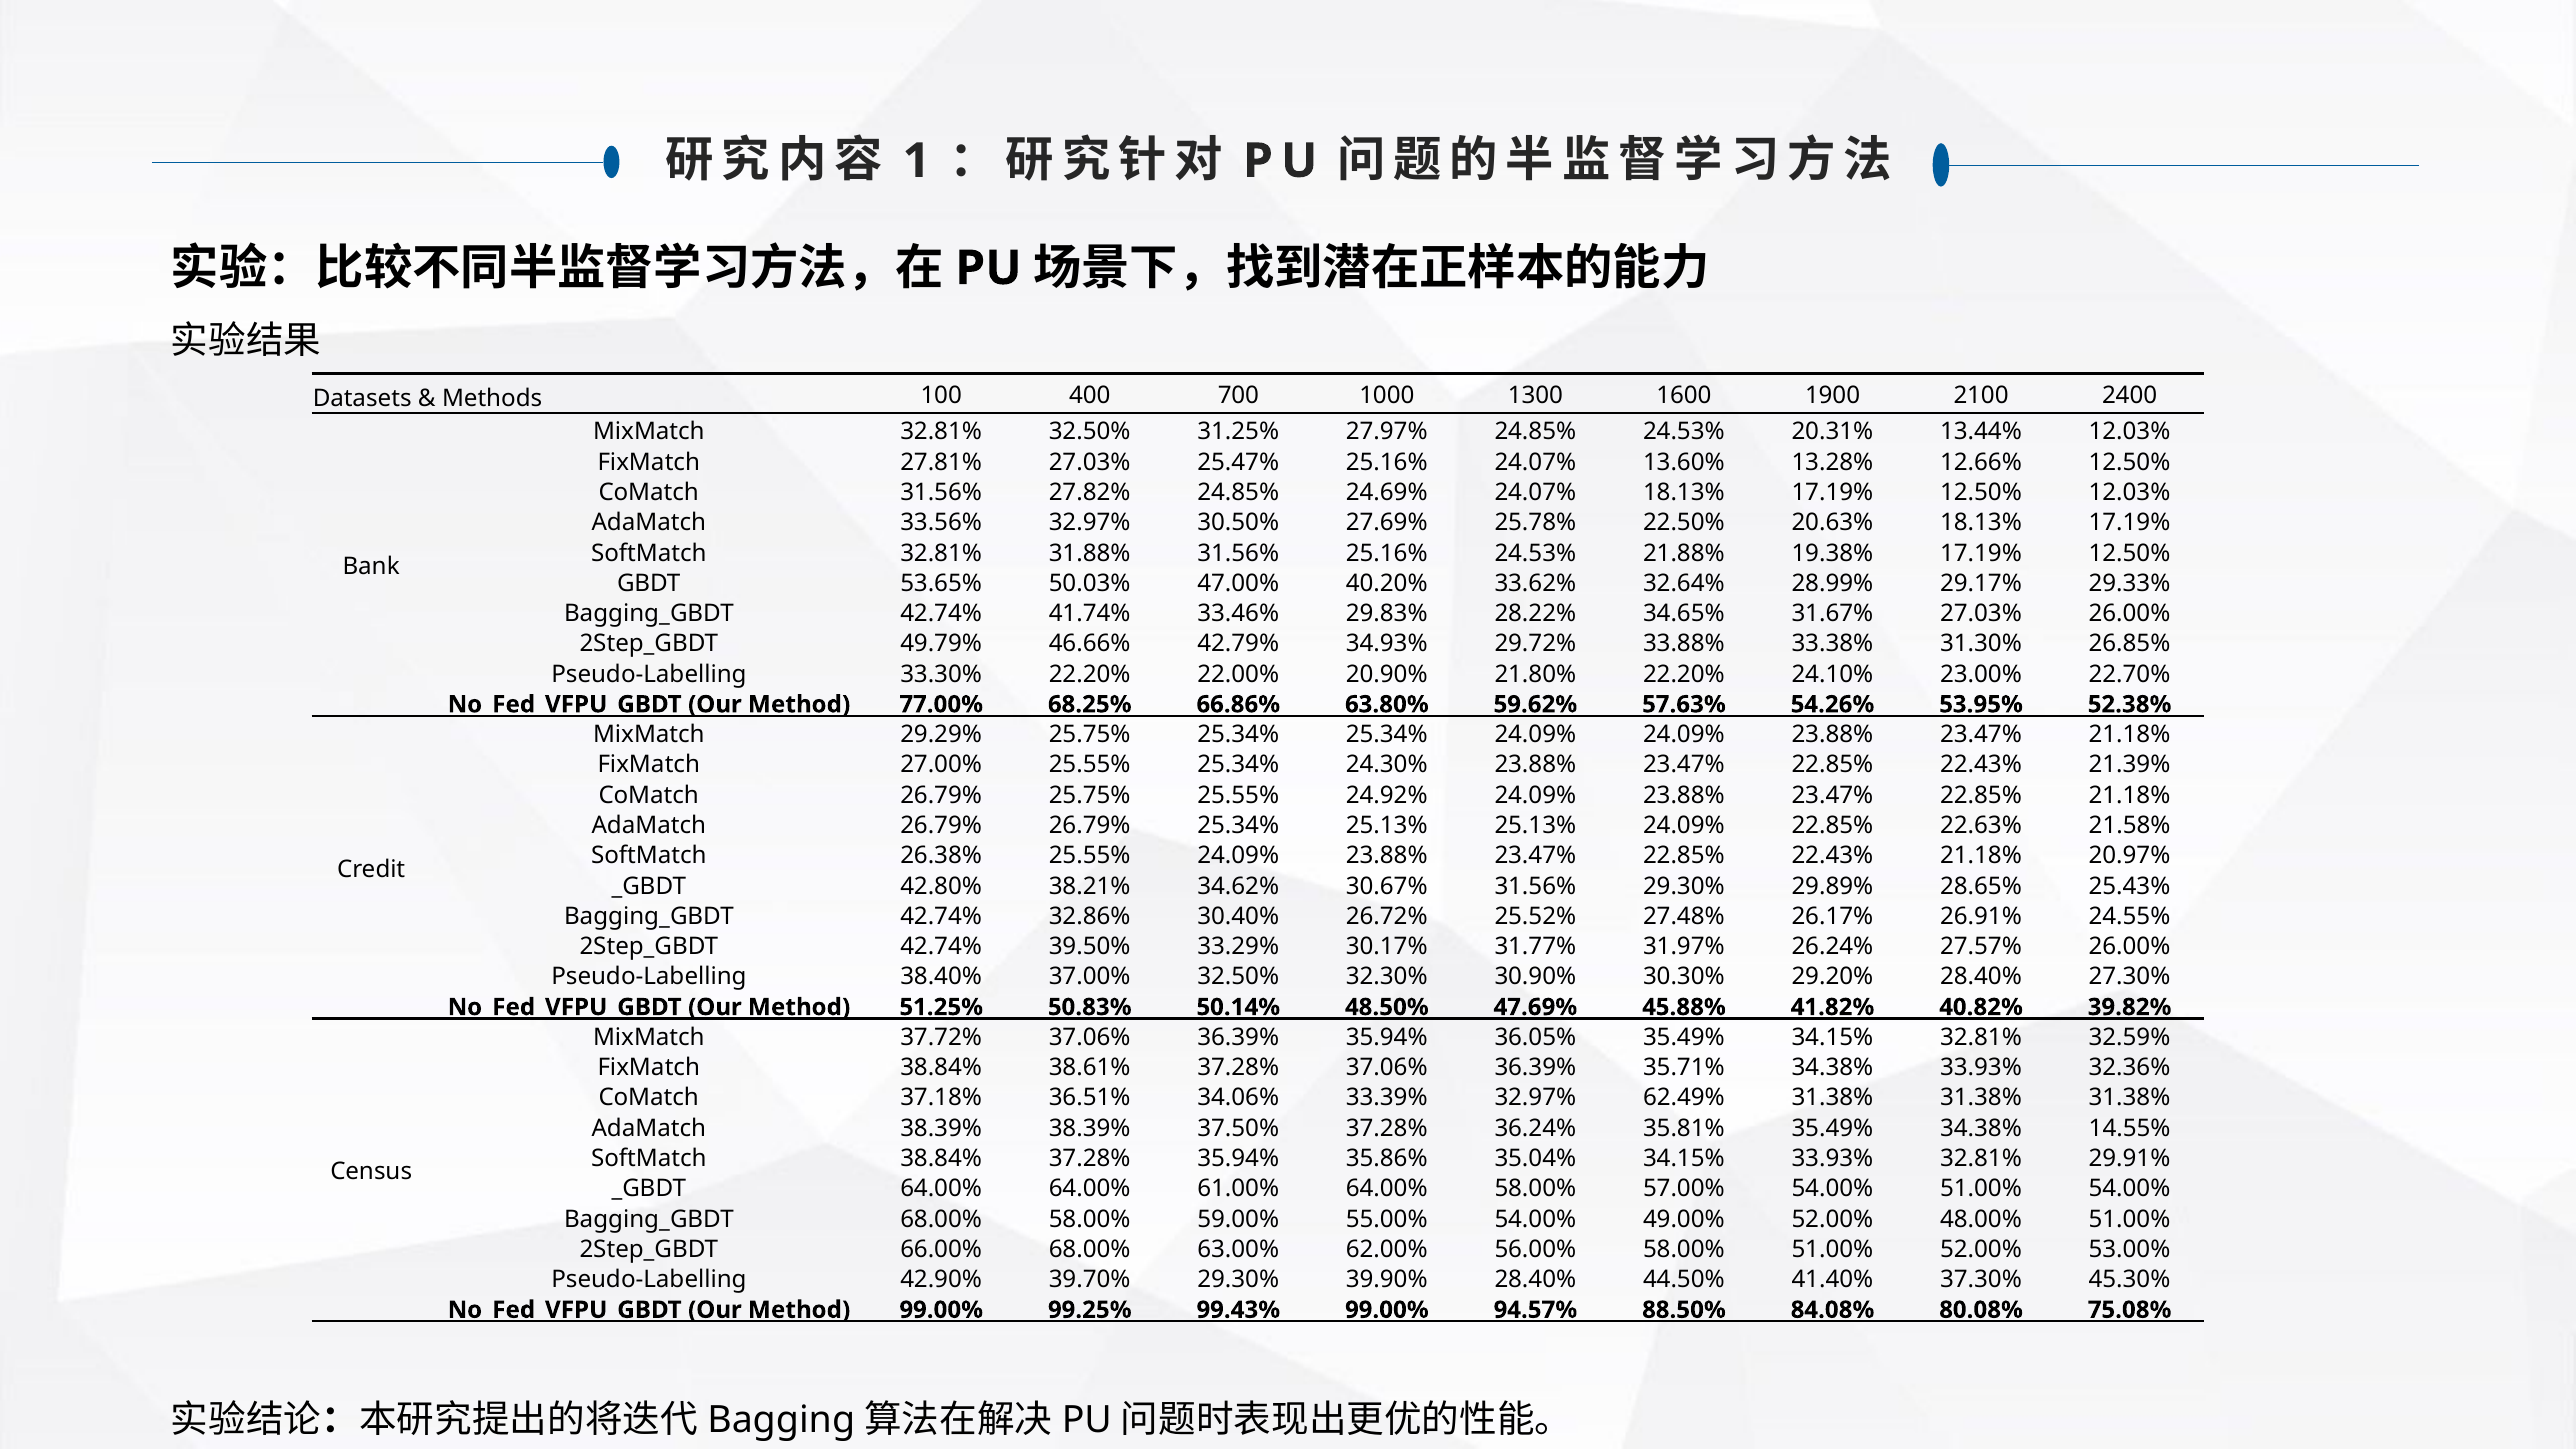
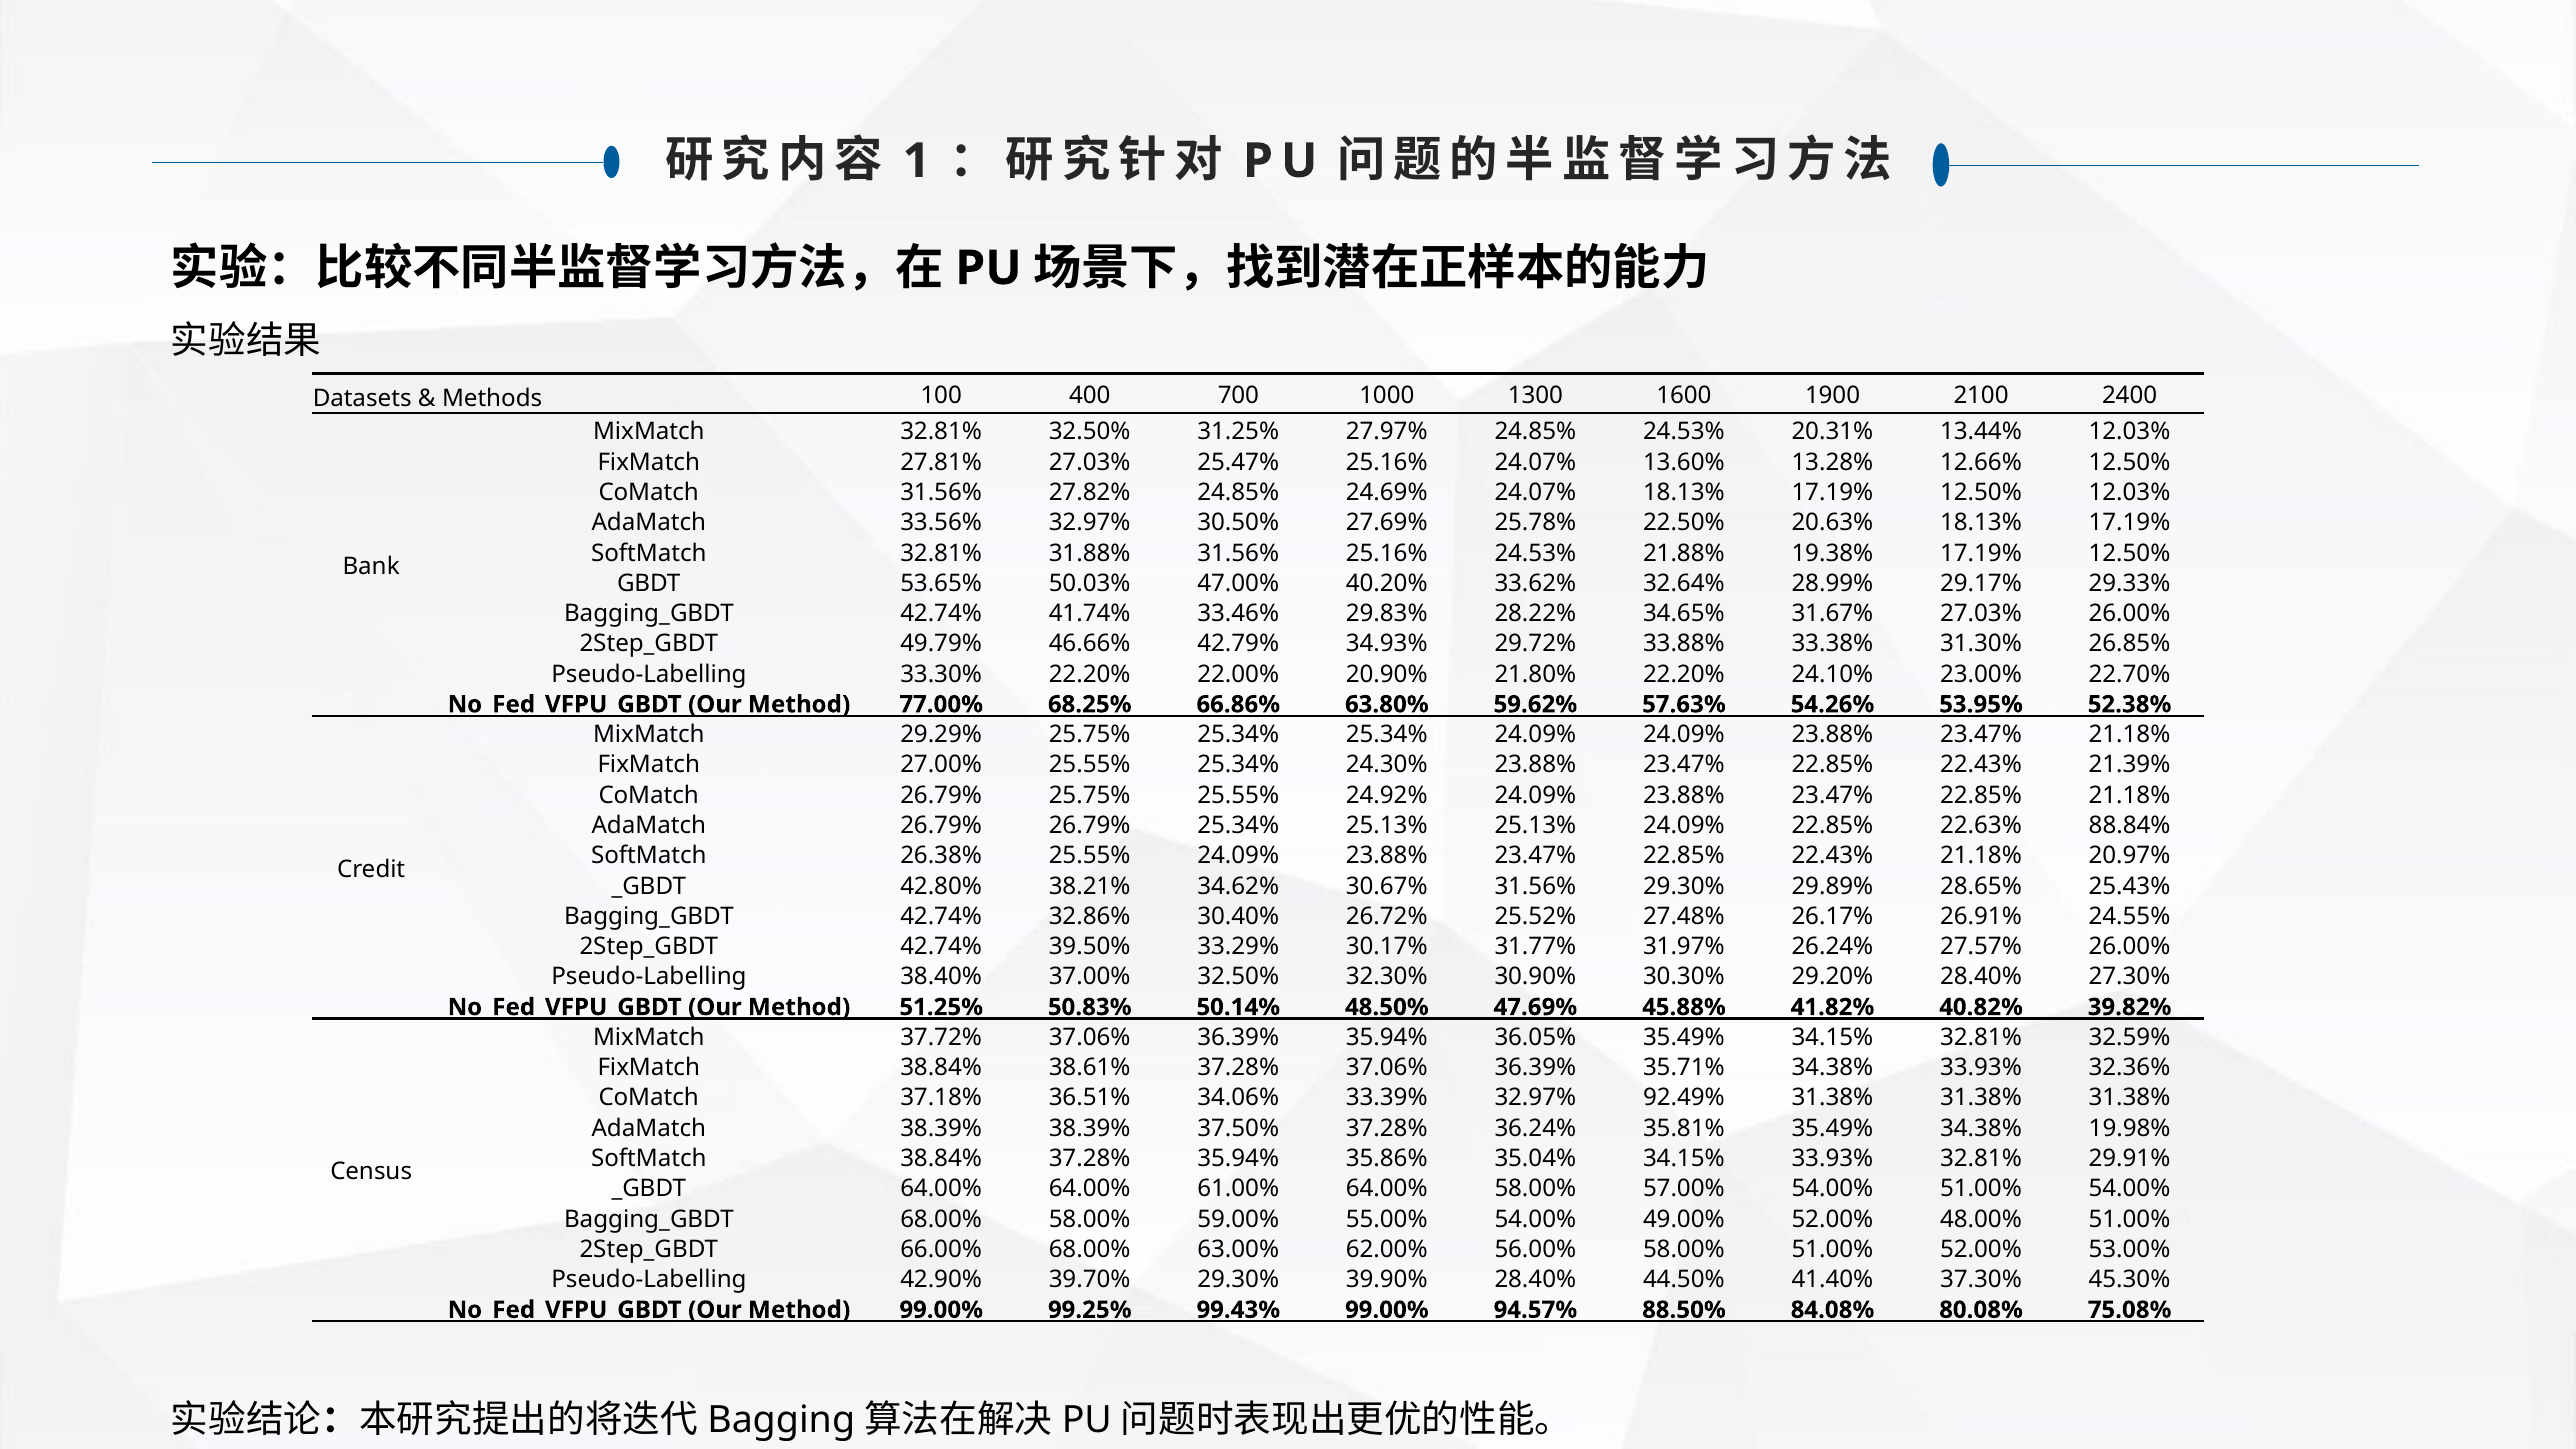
21.58%: 21.58% -> 88.84%
62.49%: 62.49% -> 92.49%
14.55%: 14.55% -> 19.98%
